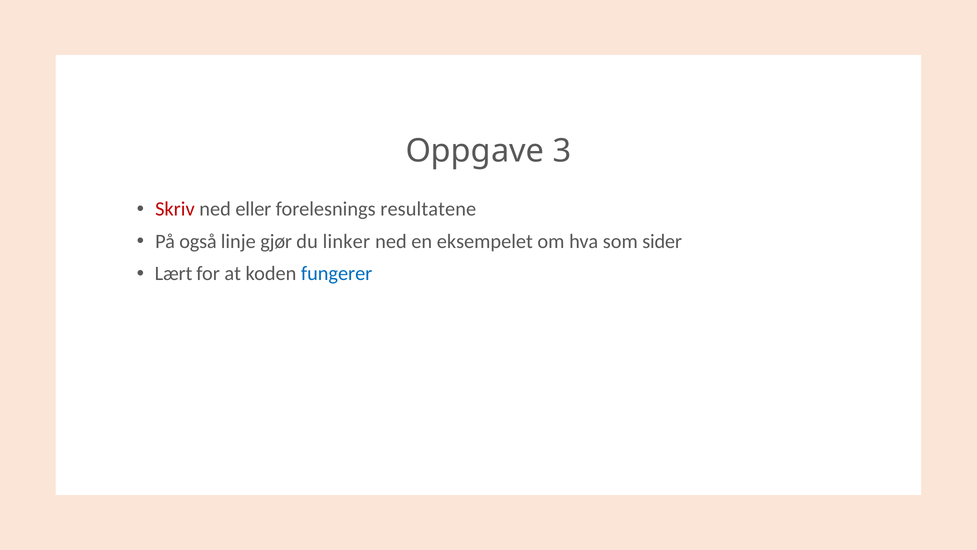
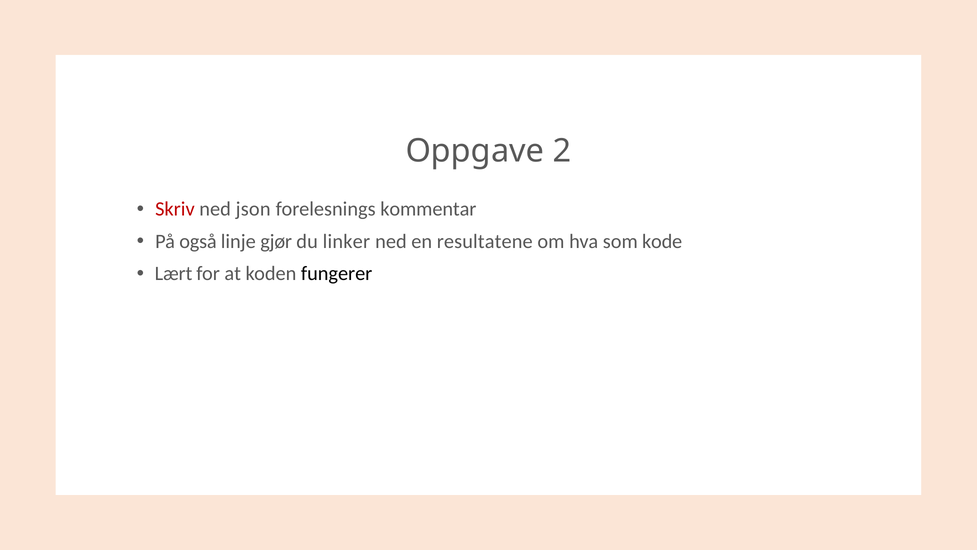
3: 3 -> 2
eller: eller -> json
resultatene: resultatene -> kommentar
eksempelet: eksempelet -> resultatene
sider: sider -> kode
fungerer colour: blue -> black
